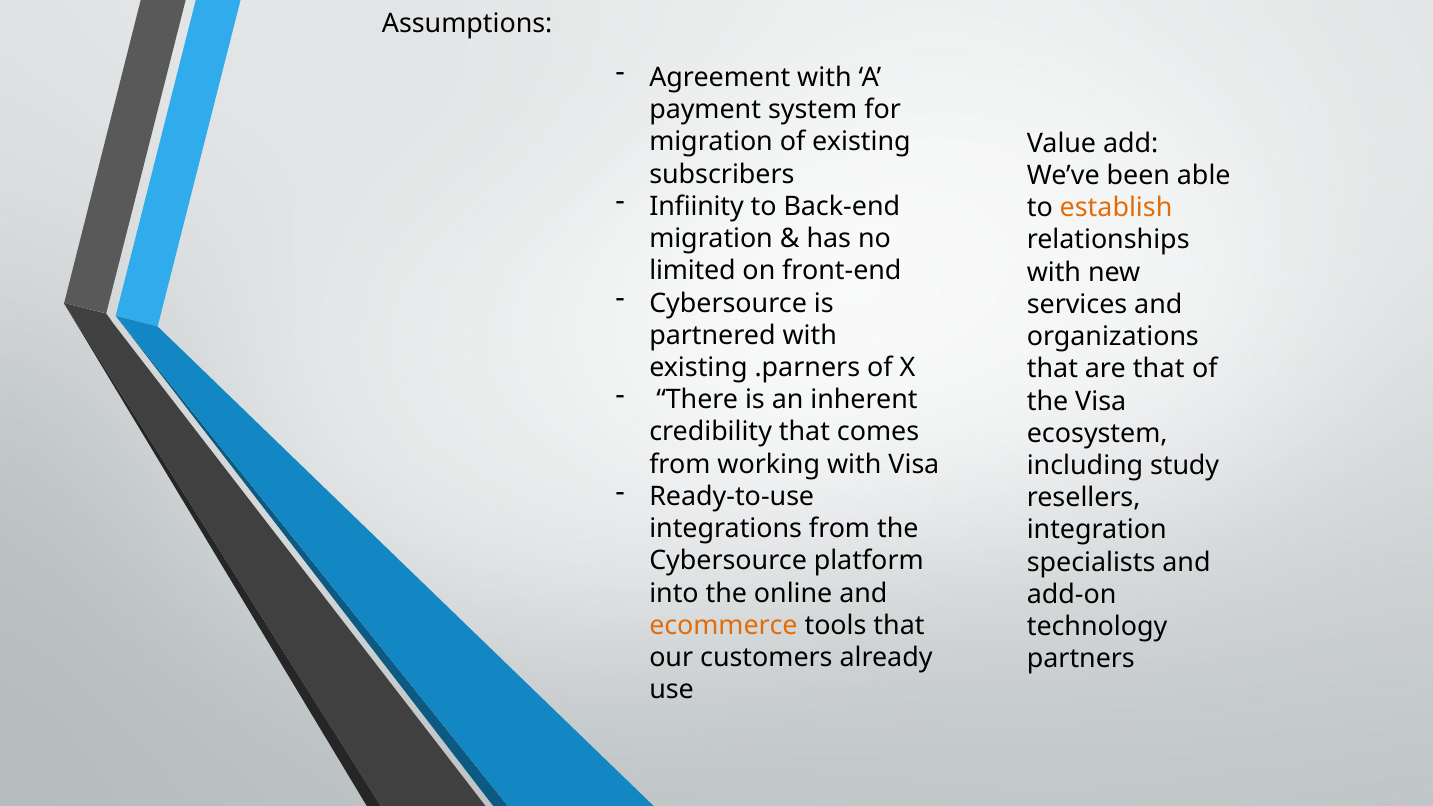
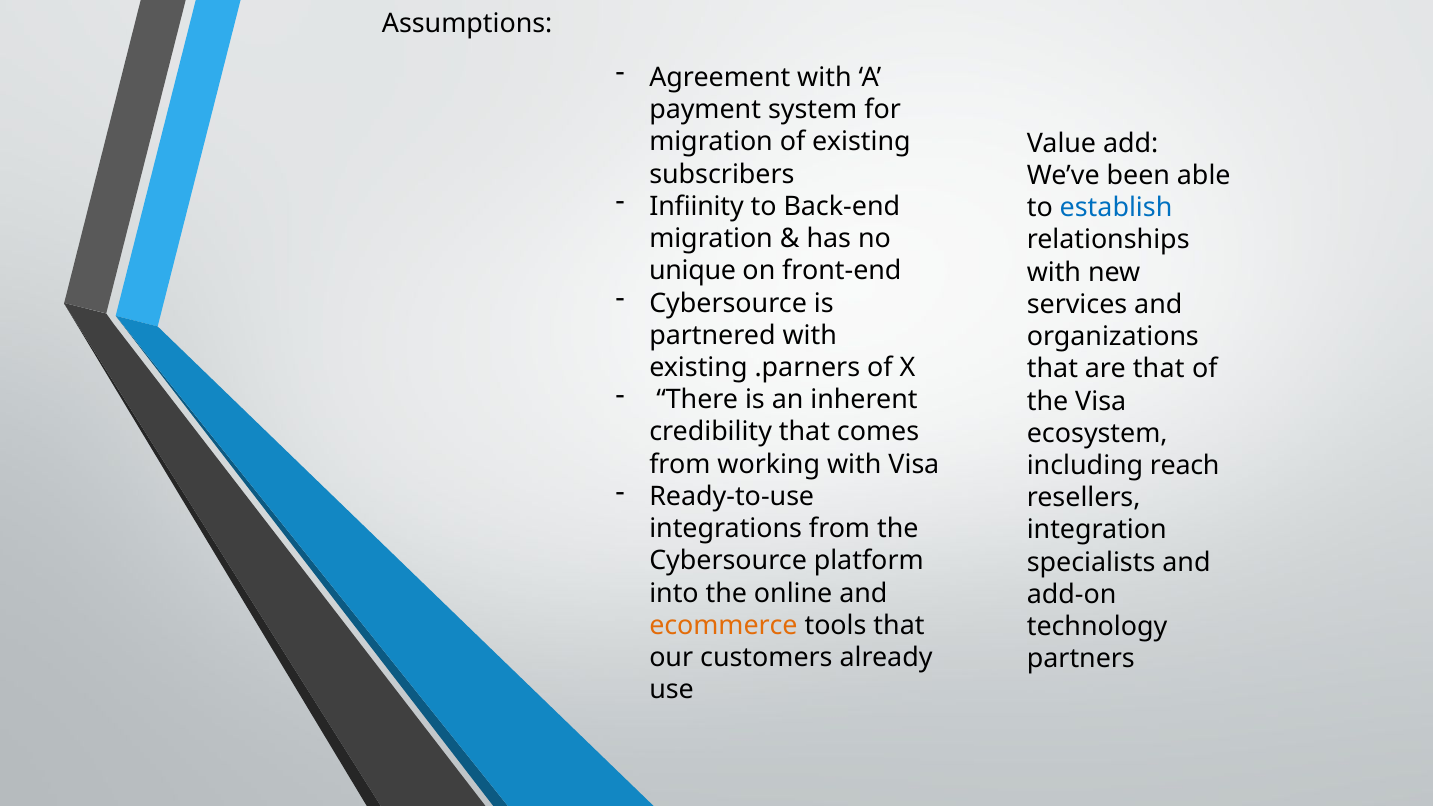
establish colour: orange -> blue
limited: limited -> unique
study: study -> reach
